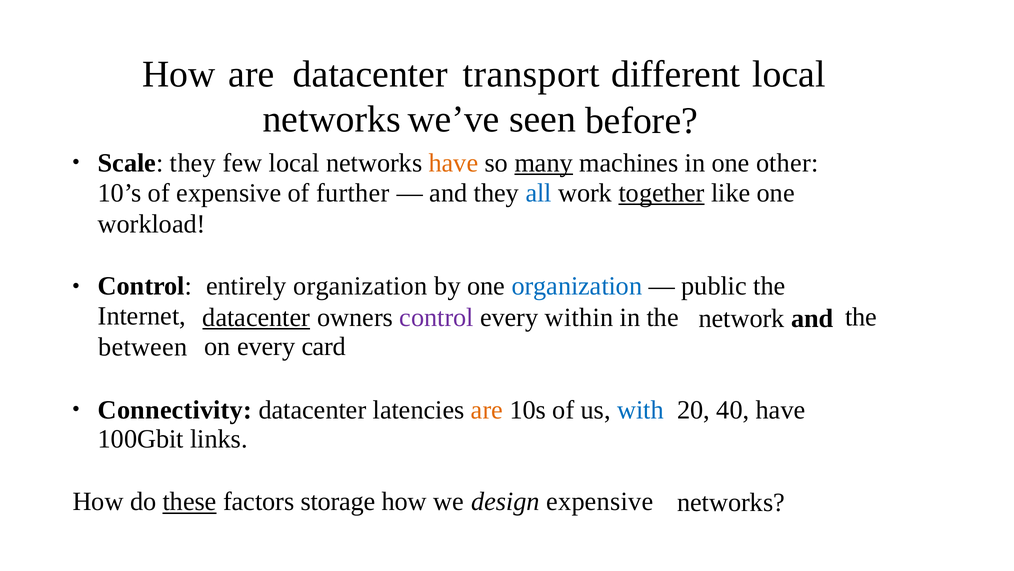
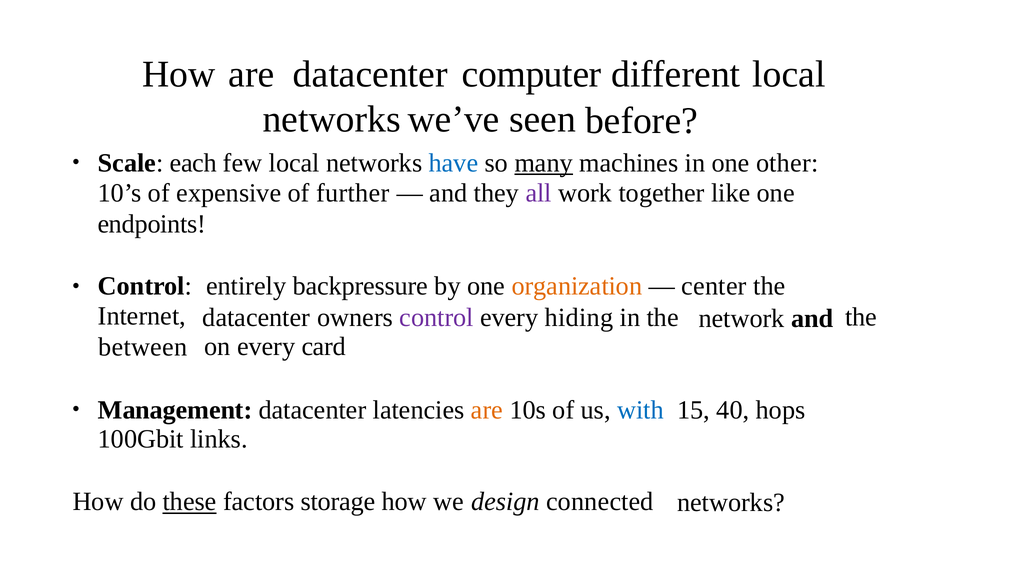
transport: transport -> computer
Scale they: they -> each
have at (454, 163) colour: orange -> blue
all colour: blue -> purple
together underline: present -> none
workload: workload -> endpoints
entirely organization: organization -> backpressure
organization at (577, 286) colour: blue -> orange
public: public -> center
datacenter at (256, 317) underline: present -> none
within: within -> hiding
Connectivity: Connectivity -> Management
20: 20 -> 15
40 have: have -> hops
design expensive: expensive -> connected
